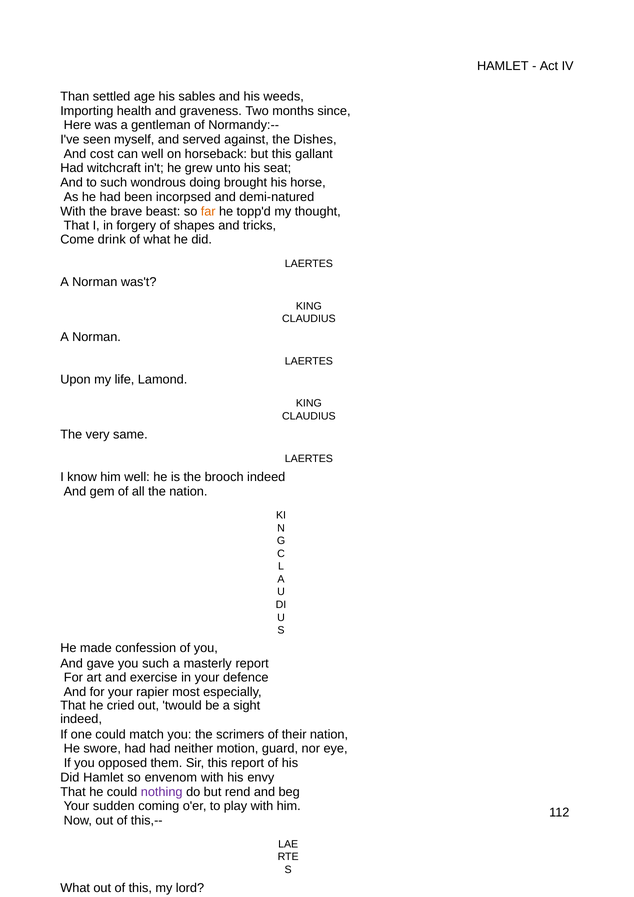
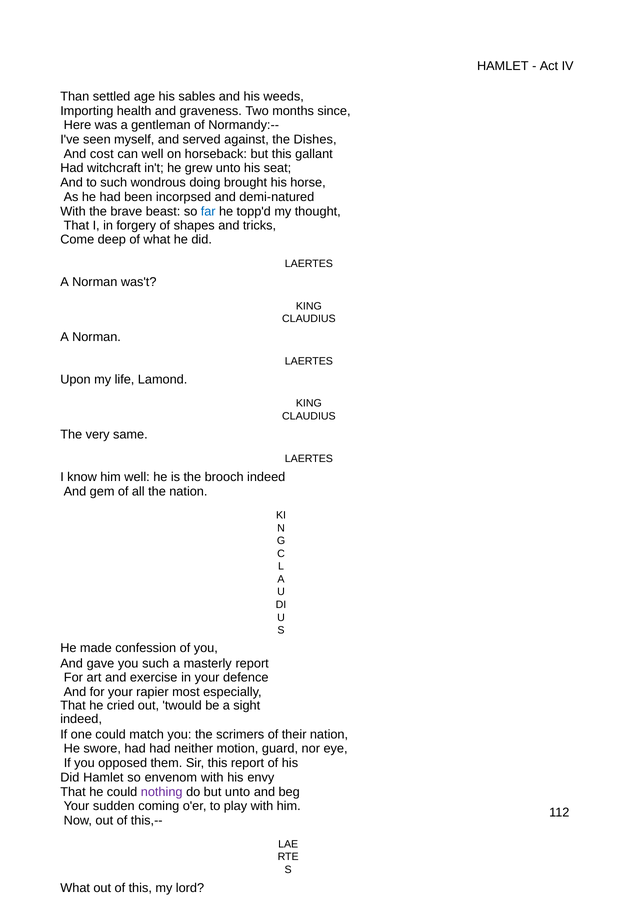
far colour: orange -> blue
drink: drink -> deep
but rend: rend -> unto
